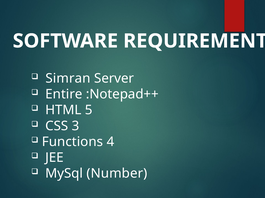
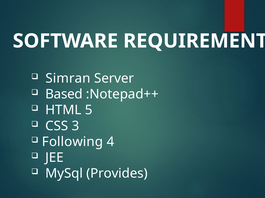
Entire: Entire -> Based
Functions: Functions -> Following
Number: Number -> Provides
